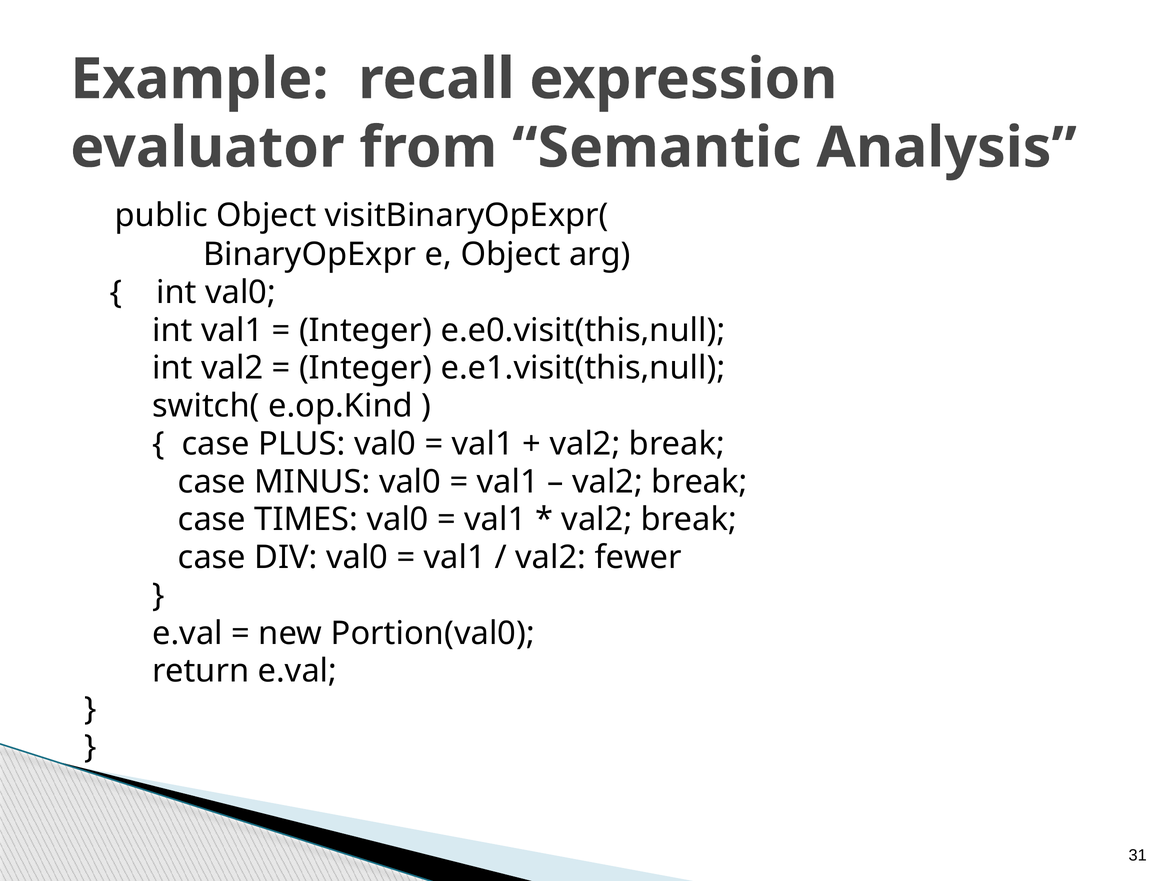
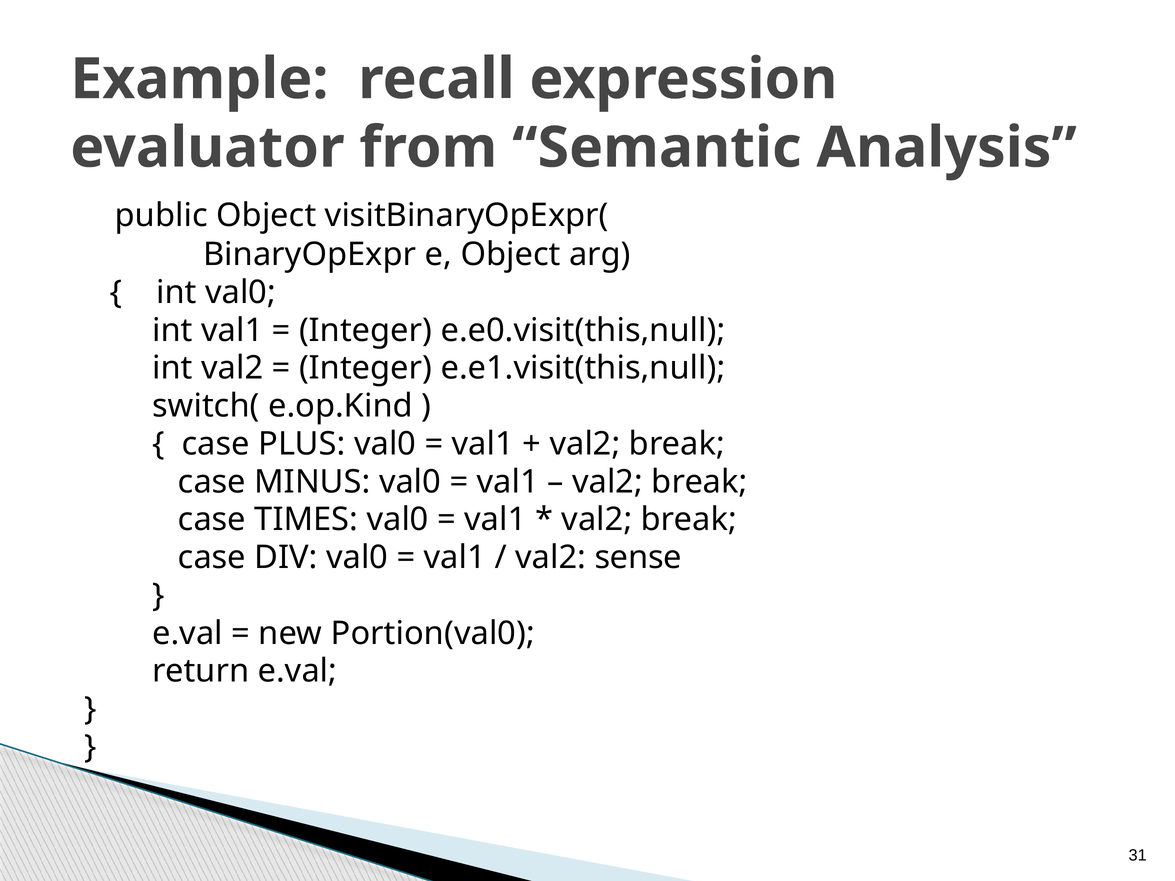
fewer: fewer -> sense
